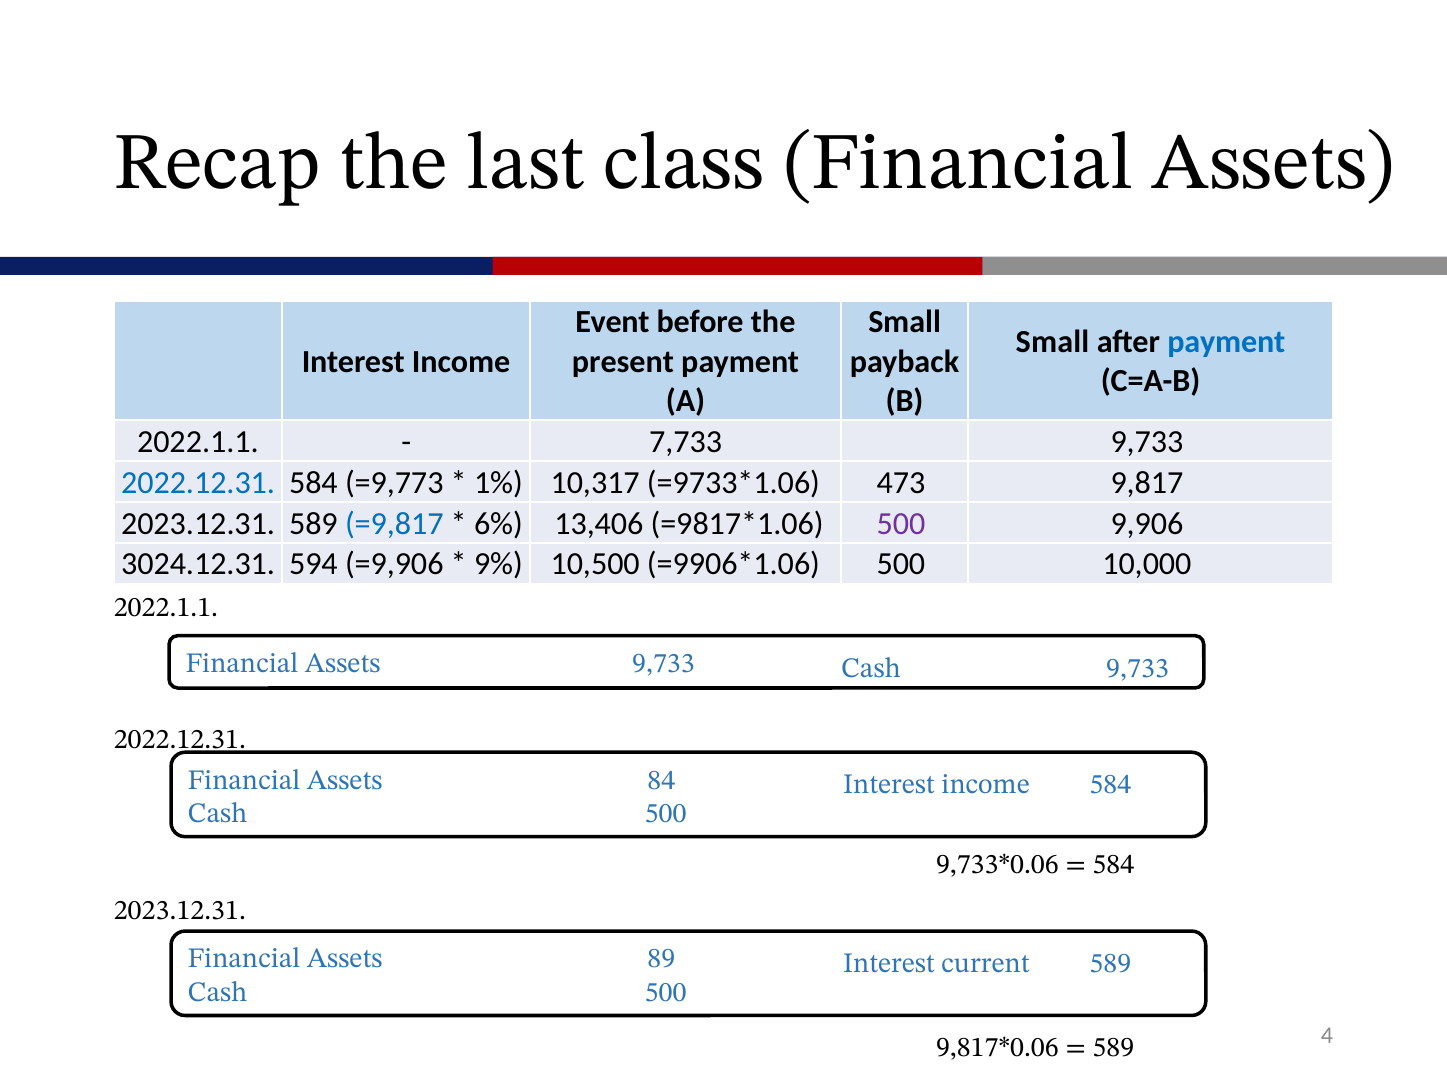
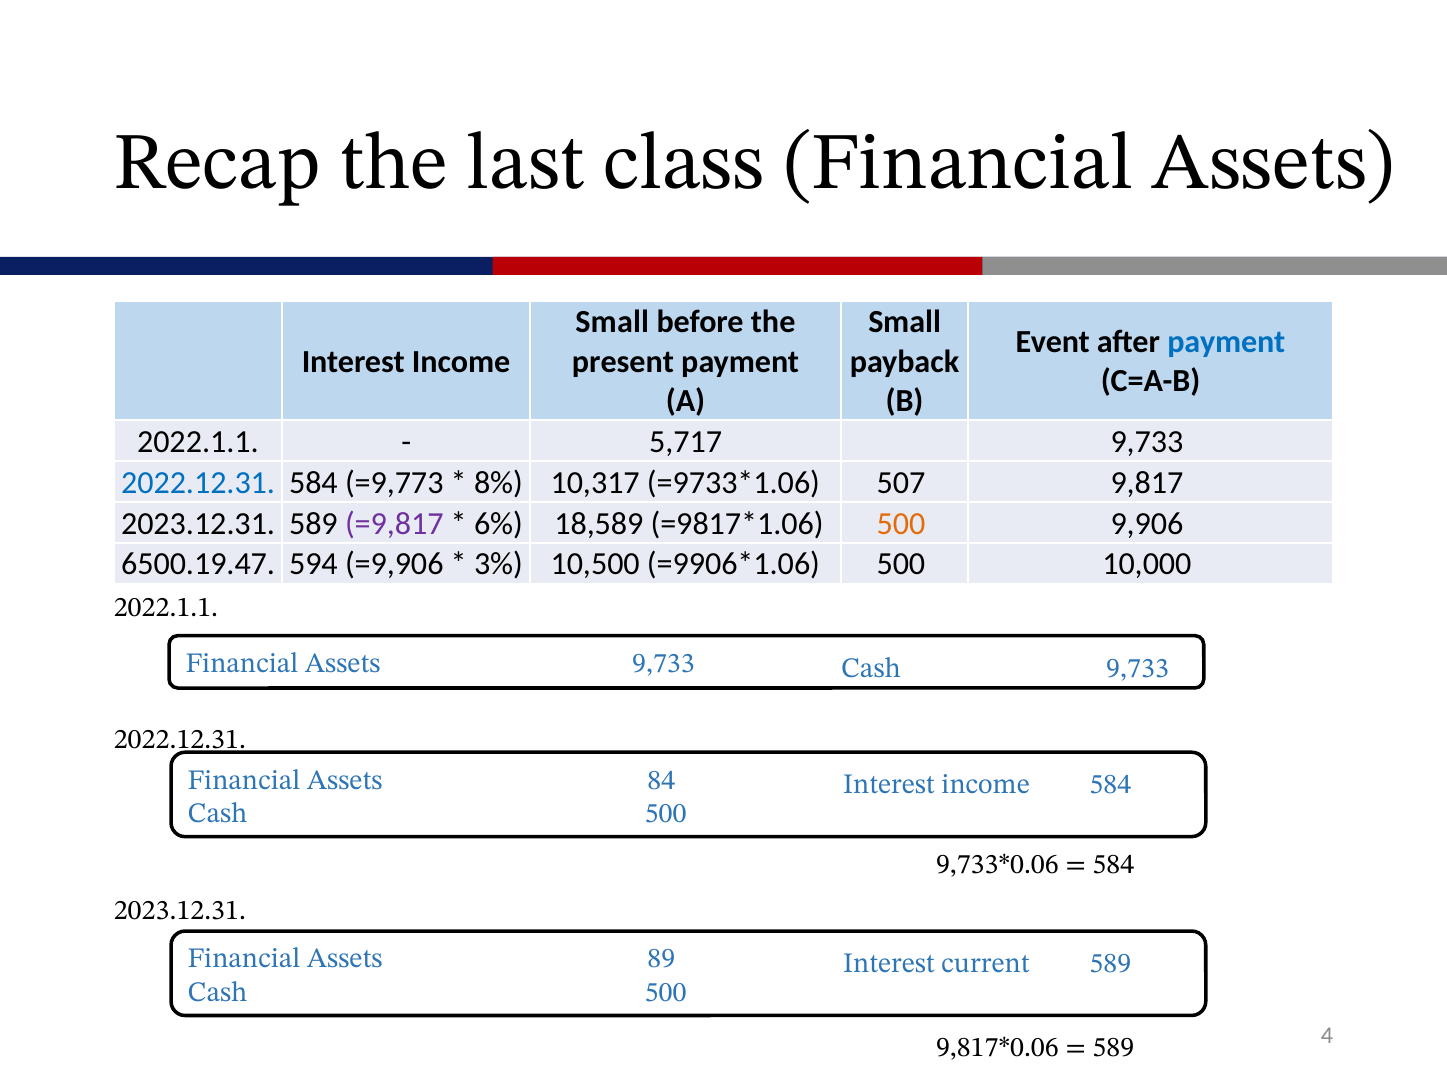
Event at (612, 322): Event -> Small
Small at (1052, 342): Small -> Event
7,733: 7,733 -> 5,717
1%: 1% -> 8%
473: 473 -> 507
=9,817 colour: blue -> purple
13,406: 13,406 -> 18,589
500 at (901, 524) colour: purple -> orange
3024.12.31: 3024.12.31 -> 6500.19.47
9%: 9% -> 3%
